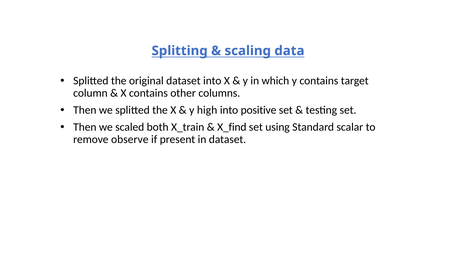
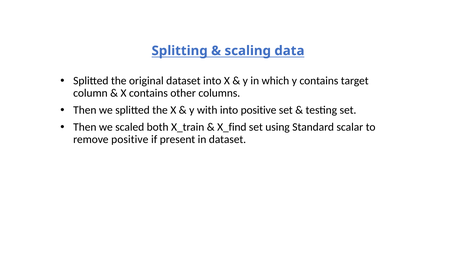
high: high -> with
remove observe: observe -> positive
